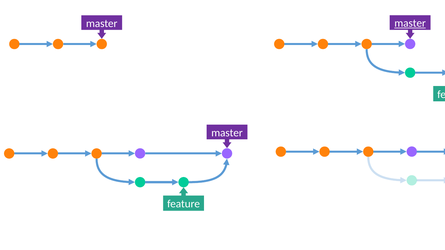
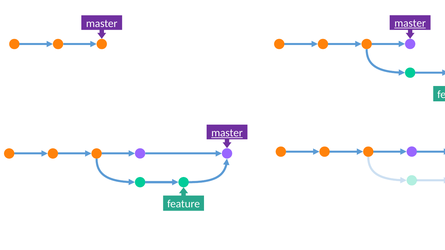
master at (227, 133) underline: none -> present
